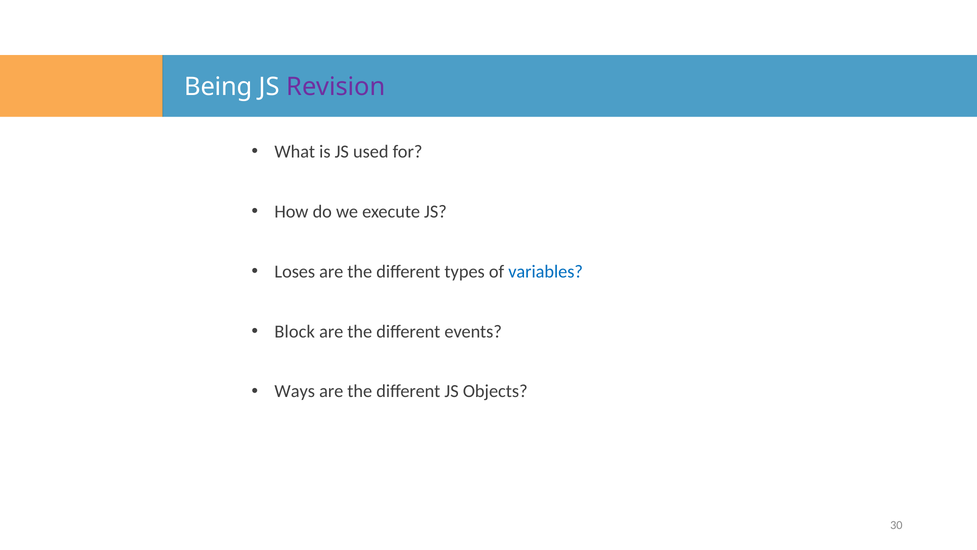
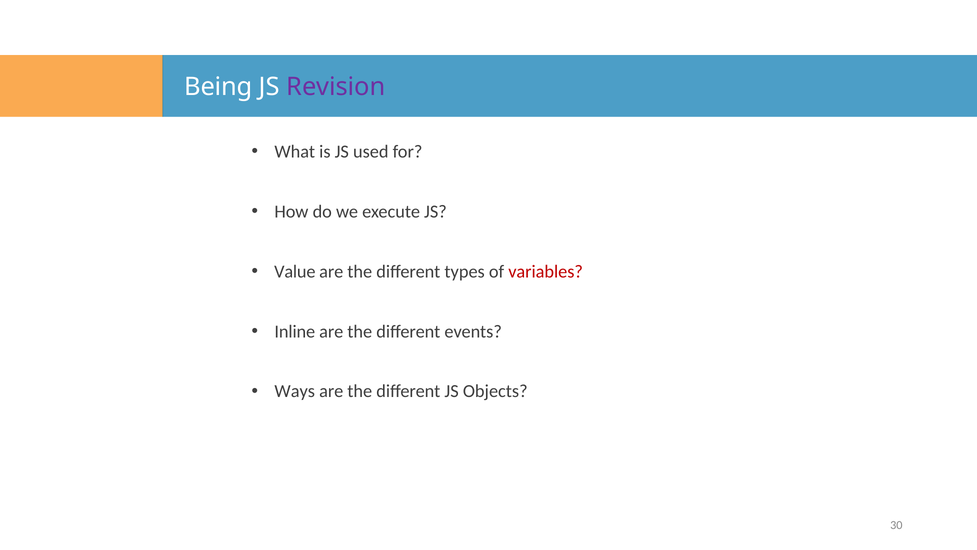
Loses: Loses -> Value
variables colour: blue -> red
Block: Block -> Inline
